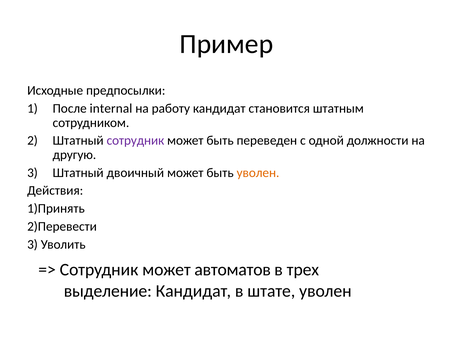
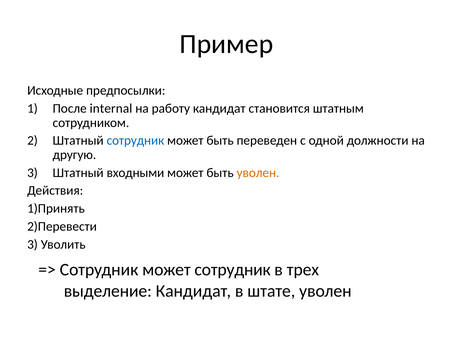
сотрудник at (135, 140) colour: purple -> blue
двоичный: двоичный -> входными
может автоматов: автоматов -> сотрудник
